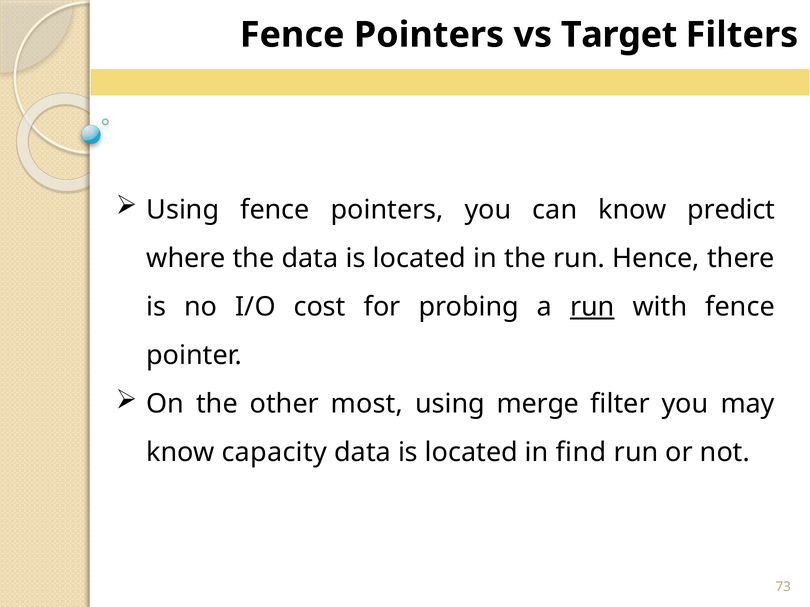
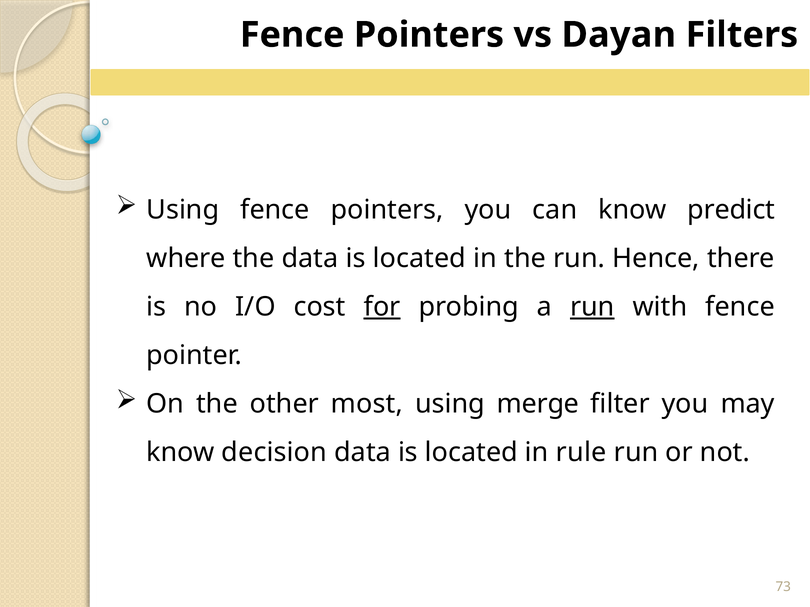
Target: Target -> Dayan
for underline: none -> present
capacity: capacity -> decision
find: find -> rule
